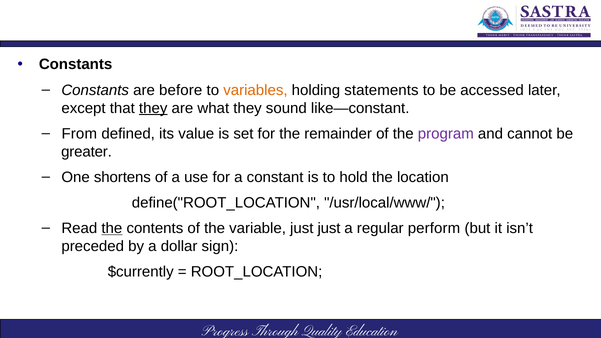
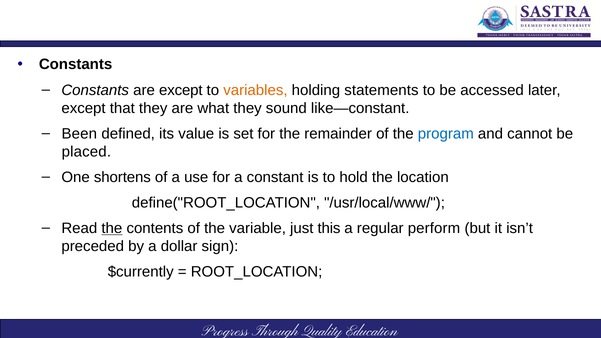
are before: before -> except
they at (153, 108) underline: present -> none
From: From -> Been
program colour: purple -> blue
greater: greater -> placed
just just: just -> this
